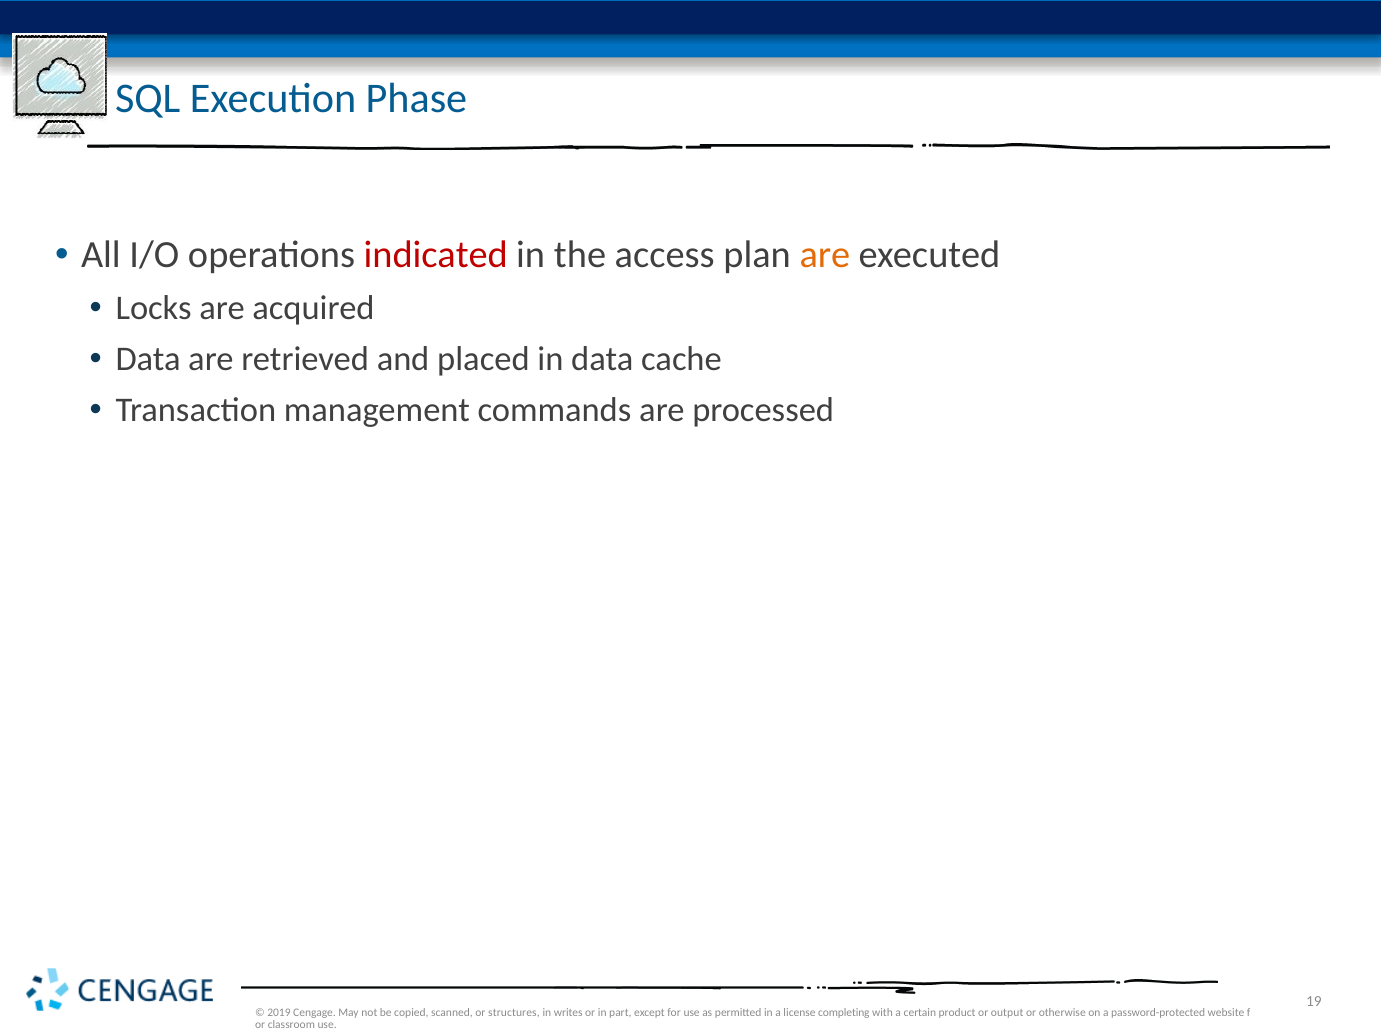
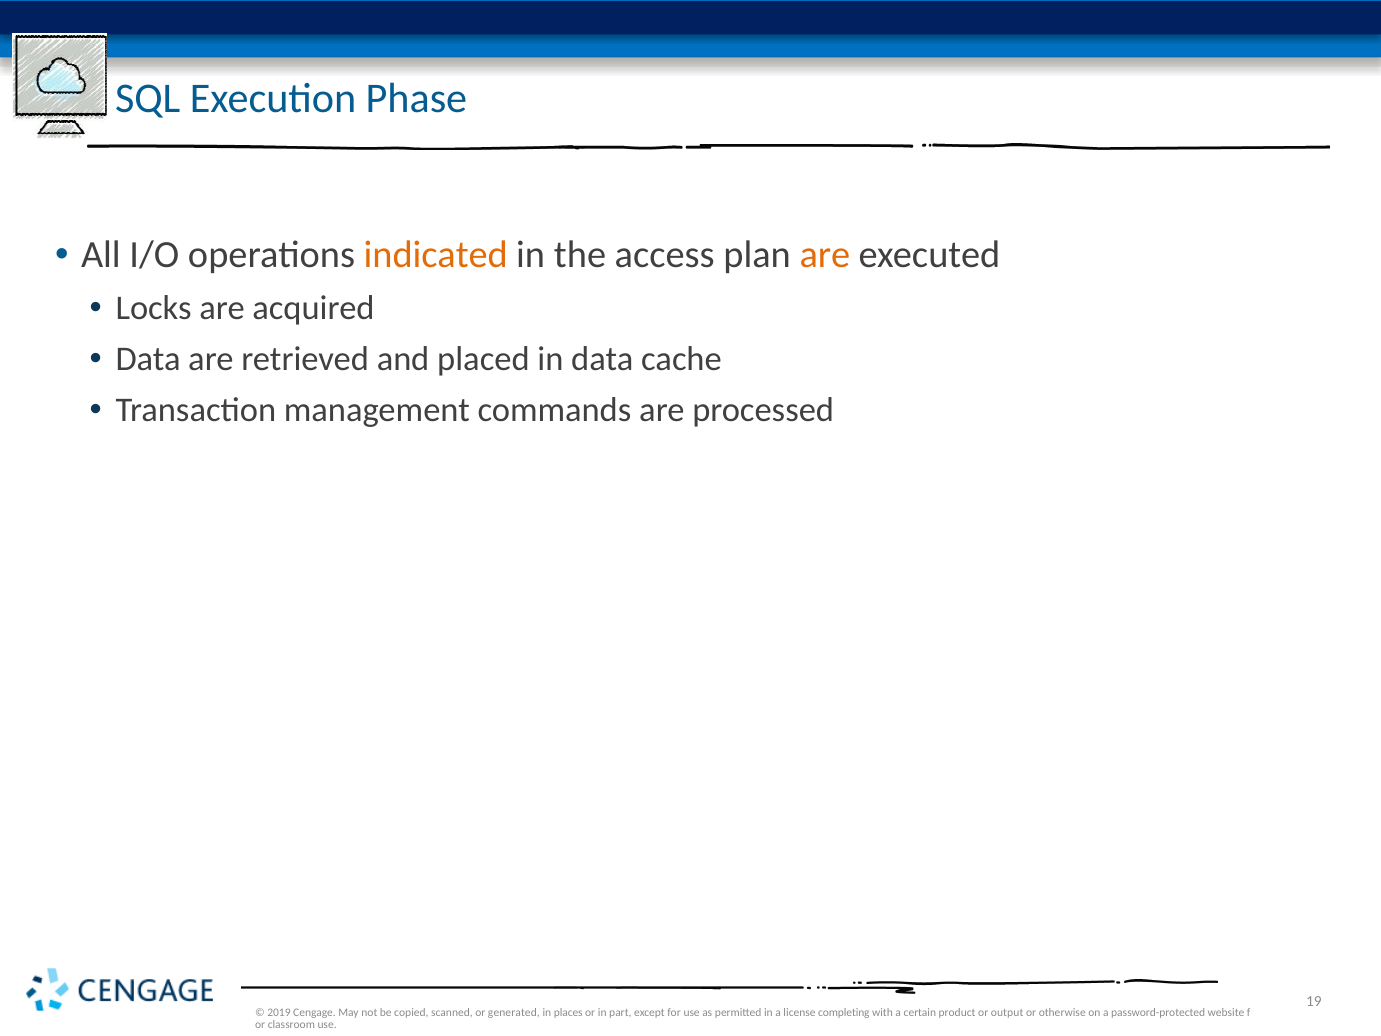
indicated colour: red -> orange
structures: structures -> generated
writes: writes -> places
